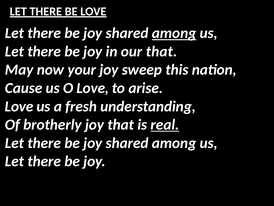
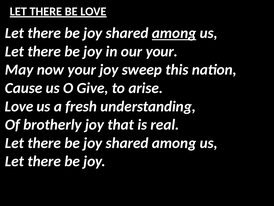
our that: that -> your
O Love: Love -> Give
real underline: present -> none
